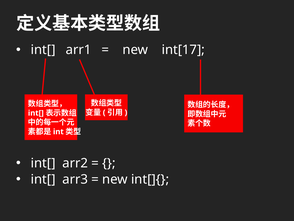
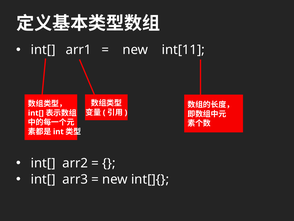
int[17: int[17 -> int[11
